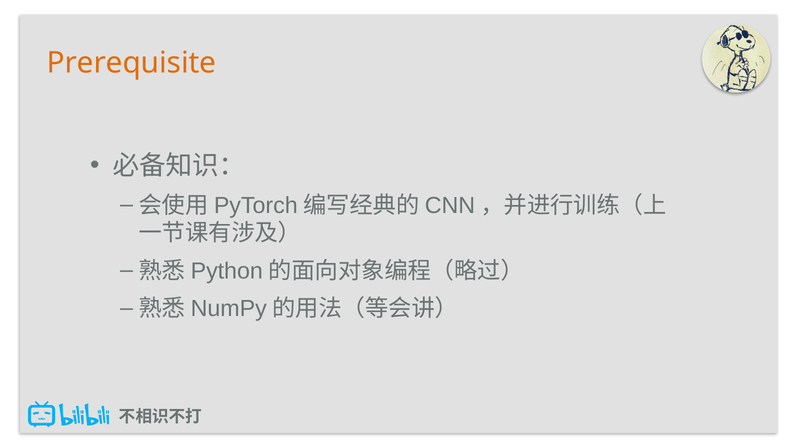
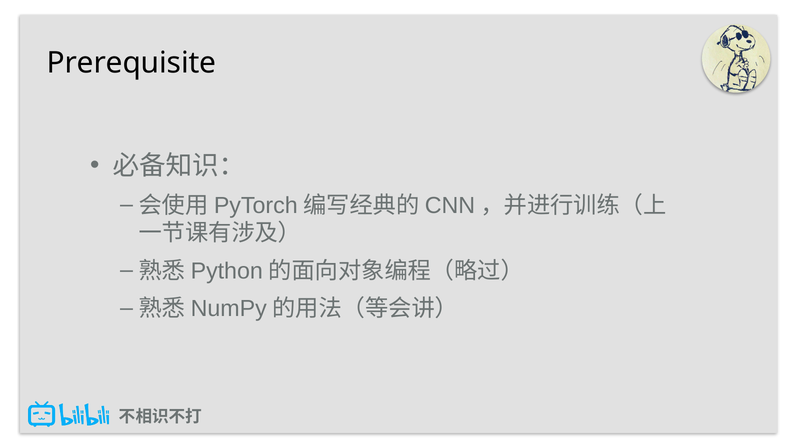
Prerequisite colour: orange -> black
